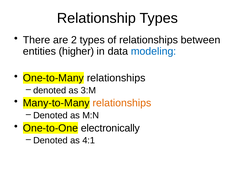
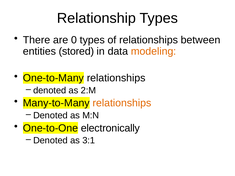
2: 2 -> 0
higher: higher -> stored
modeling colour: blue -> orange
3:M: 3:M -> 2:M
4:1: 4:1 -> 3:1
